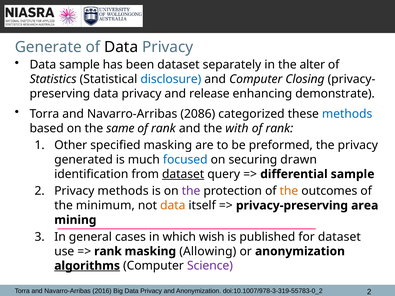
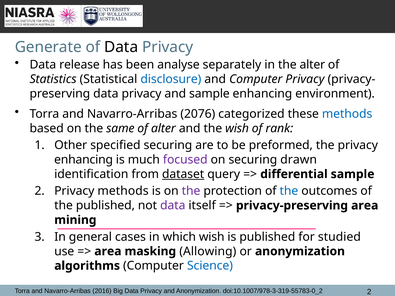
Data sample: sample -> release
been dataset: dataset -> analyse
Computer Closing: Closing -> Privacy
and release: release -> sample
demonstrate: demonstrate -> environment
2086: 2086 -> 2076
rank at (163, 128): rank -> alter
the with: with -> wish
specified masking: masking -> securing
generated at (84, 160): generated -> enhancing
focused colour: blue -> purple
the at (289, 191) colour: orange -> blue
the minimum: minimum -> published
data at (173, 206) colour: orange -> purple
for dataset: dataset -> studied
rank at (108, 251): rank -> area
algorithms underline: present -> none
Science colour: purple -> blue
